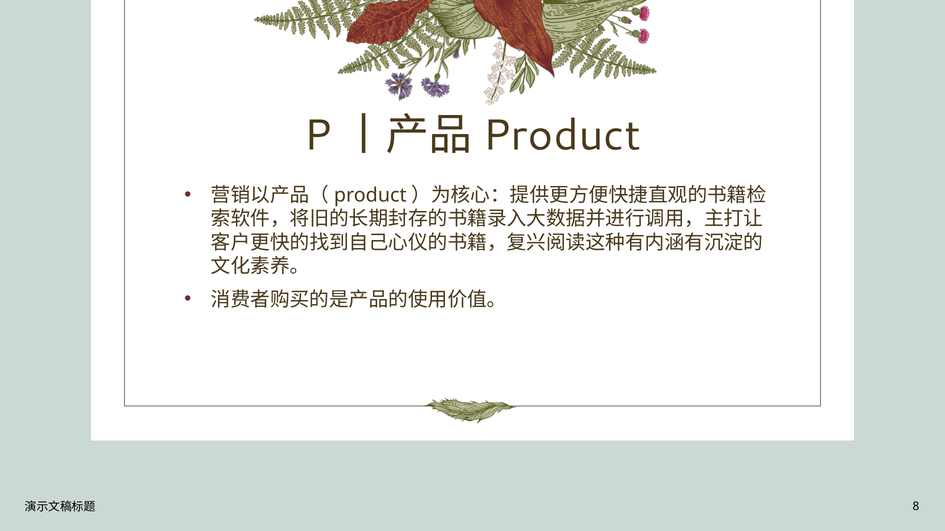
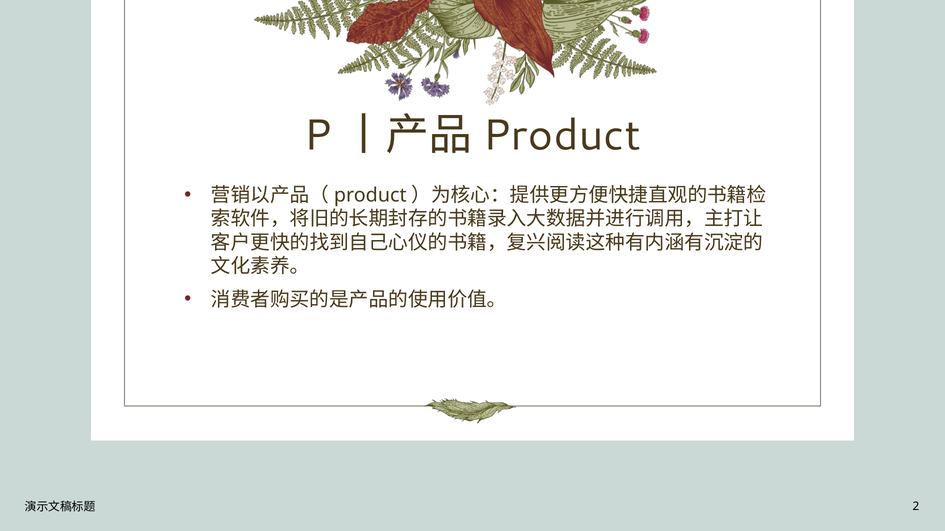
8: 8 -> 2
